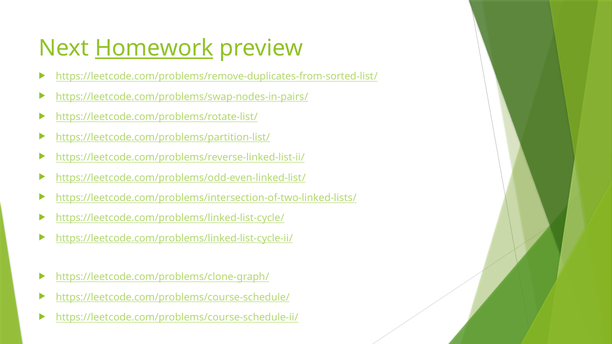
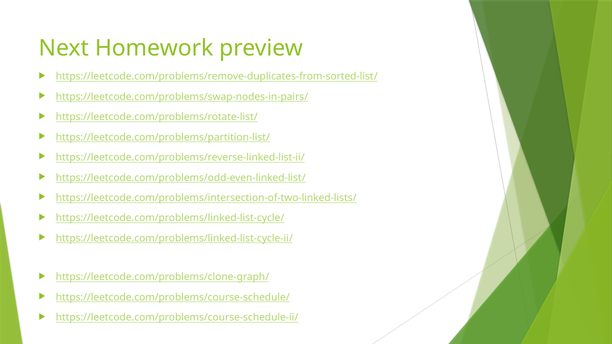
Homework underline: present -> none
